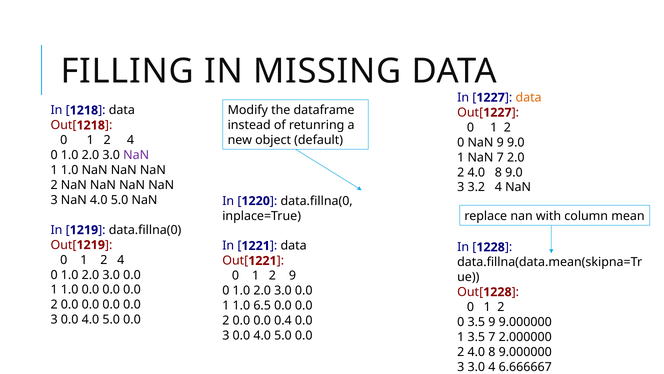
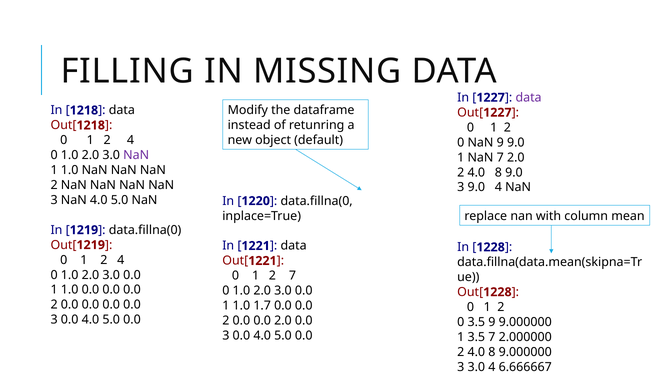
data at (529, 97) colour: orange -> purple
3 3.2: 3.2 -> 9.0
2 9: 9 -> 7
6.5: 6.5 -> 1.7
0.0 0.4: 0.4 -> 2.0
